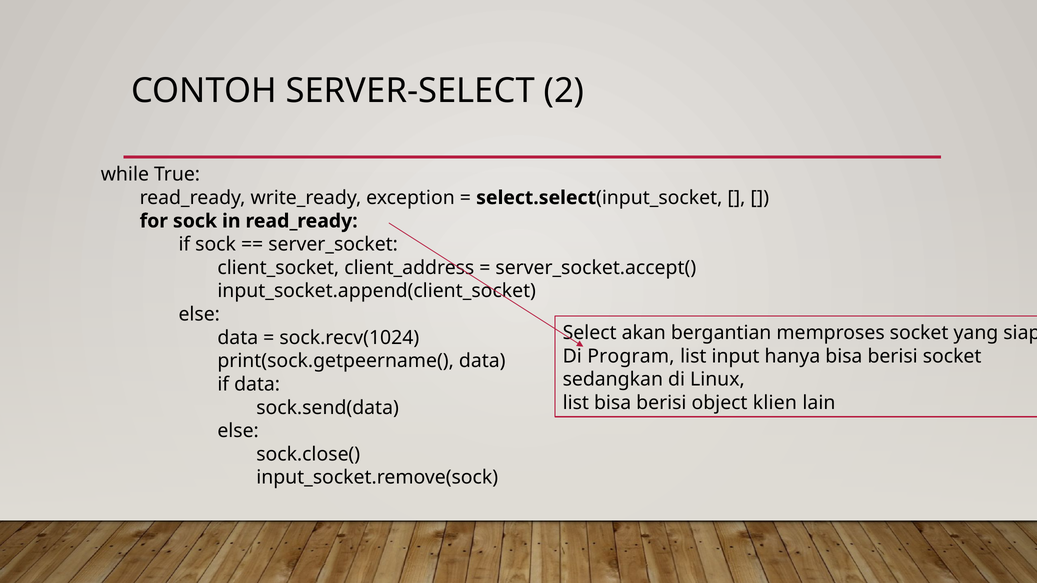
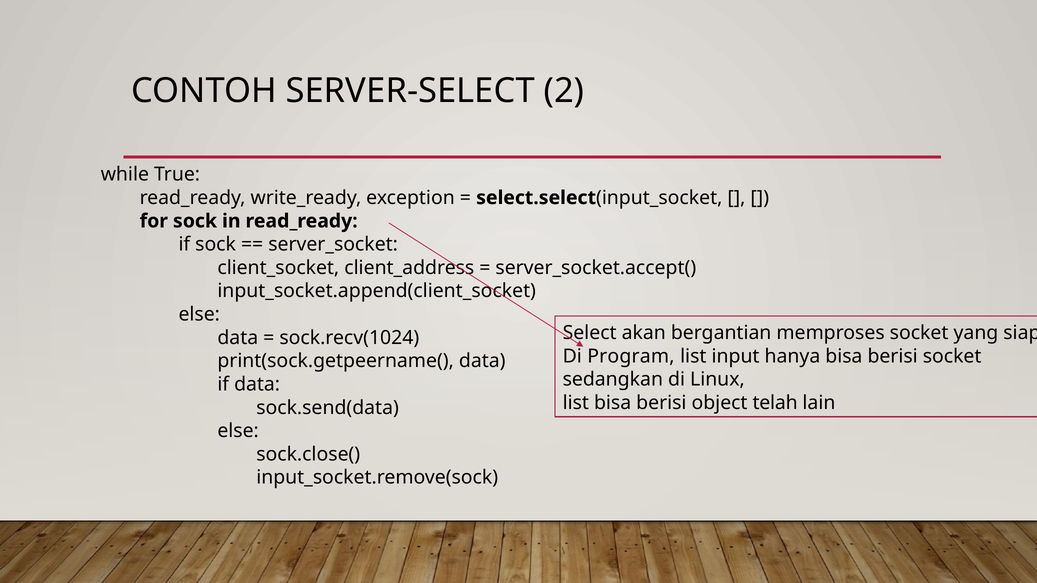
klien: klien -> telah
